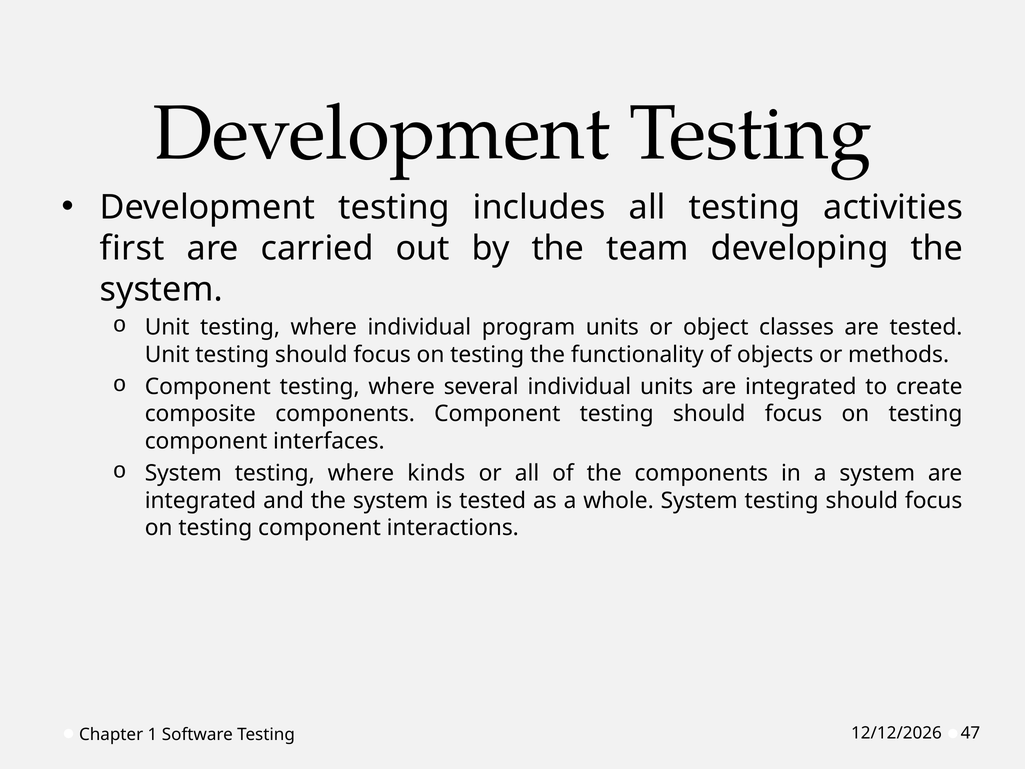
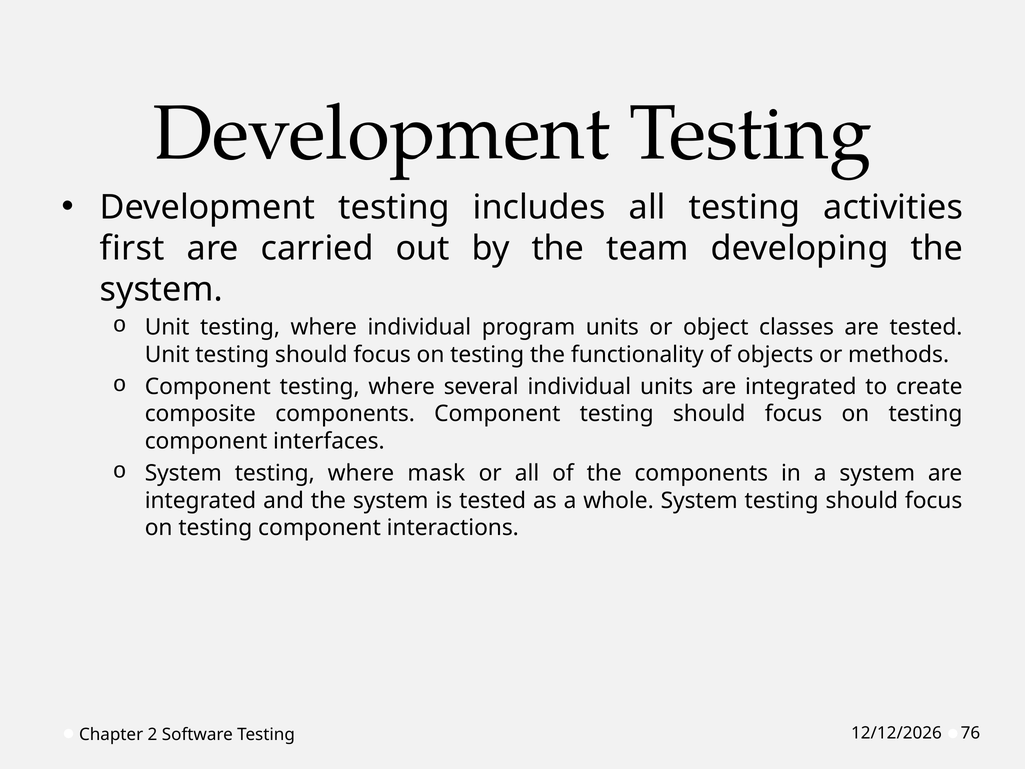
kinds: kinds -> mask
1: 1 -> 2
47: 47 -> 76
